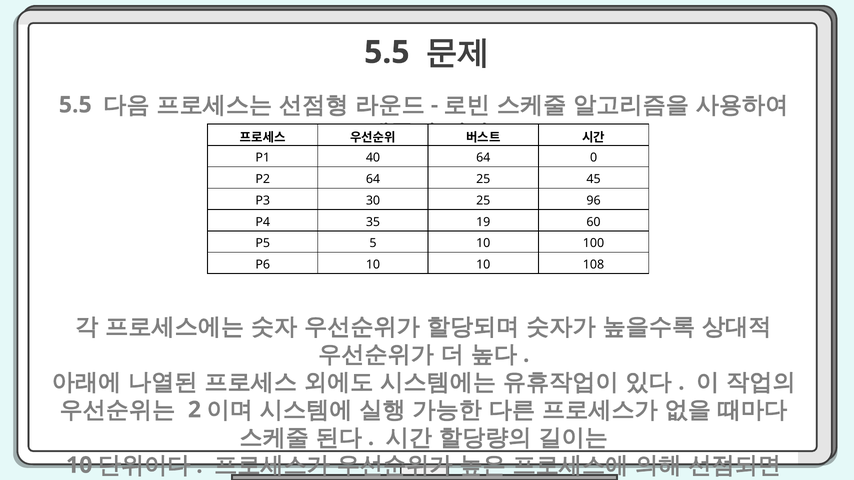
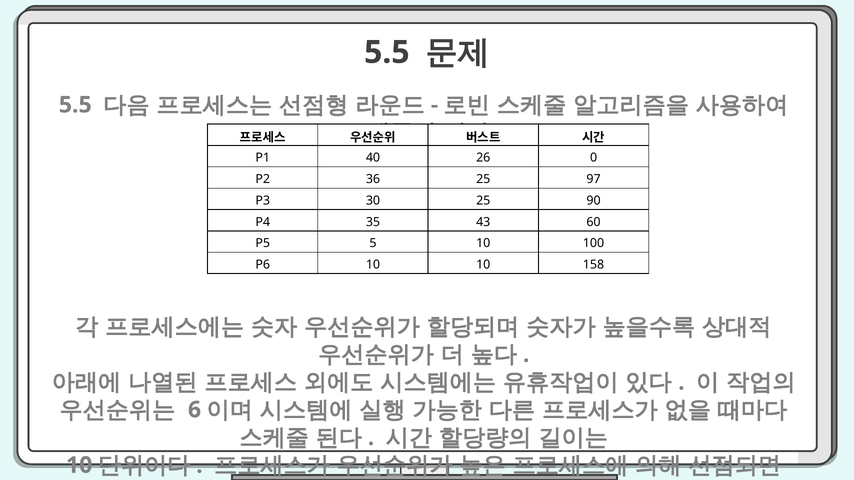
40 64: 64 -> 26
P2 64: 64 -> 36
45: 45 -> 97
96: 96 -> 90
19: 19 -> 43
108: 108 -> 158
2: 2 -> 6
